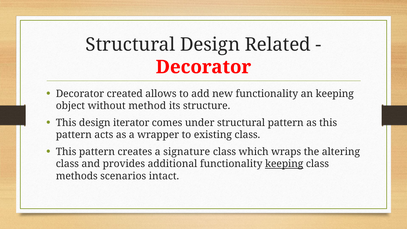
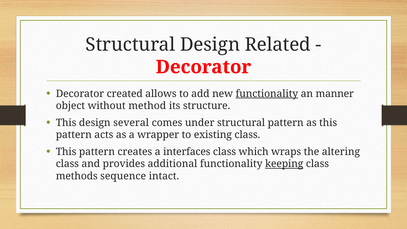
functionality at (267, 94) underline: none -> present
an keeping: keeping -> manner
iterator: iterator -> several
signature: signature -> interfaces
scenarios: scenarios -> sequence
